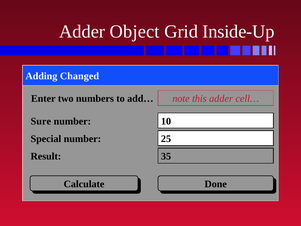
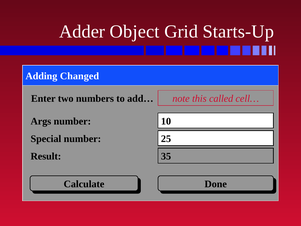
Inside-Up: Inside-Up -> Starts-Up
this adder: adder -> called
Sure: Sure -> Args
